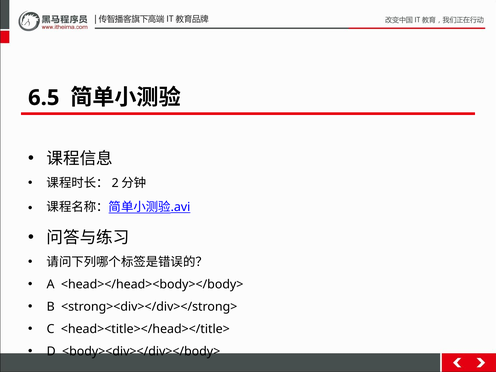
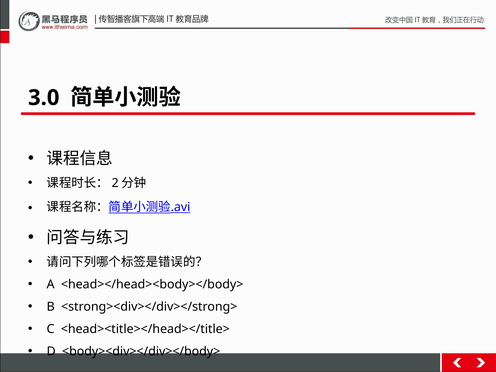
6.5: 6.5 -> 3.0
